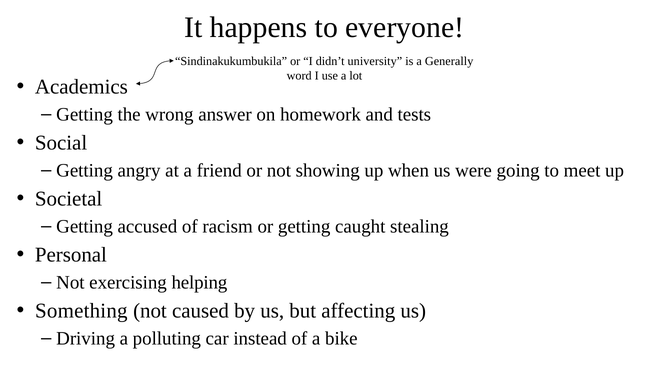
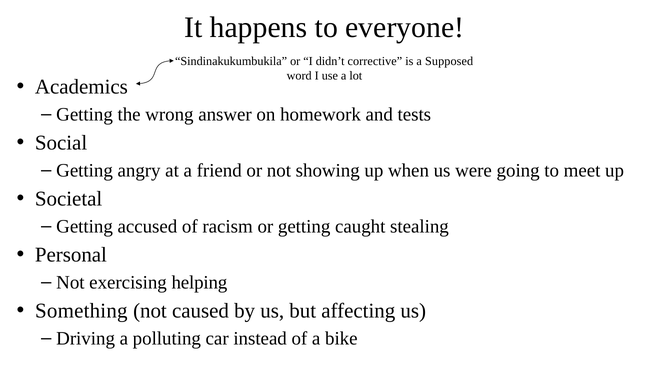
university: university -> corrective
Generally: Generally -> Supposed
